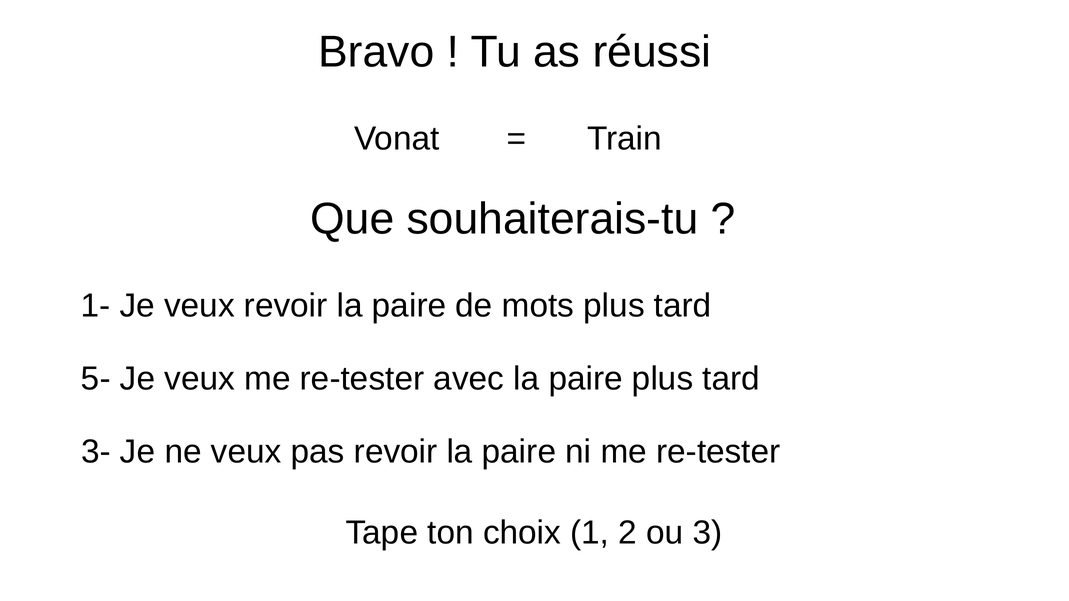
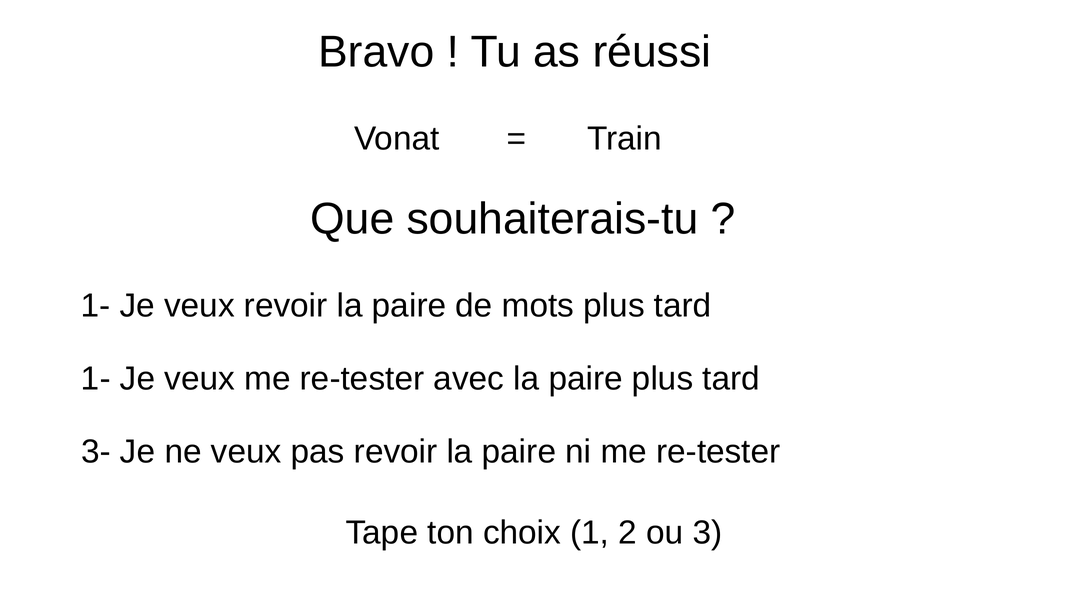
5- at (96, 379): 5- -> 1-
